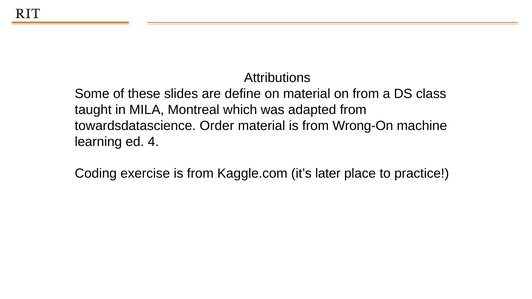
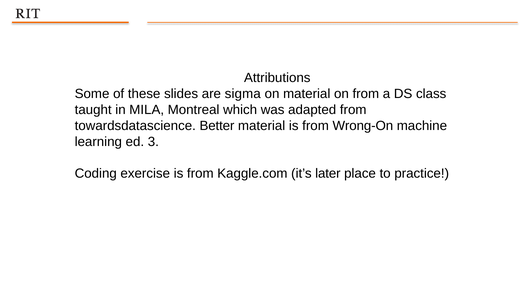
define: define -> sigma
Order: Order -> Better
4: 4 -> 3
